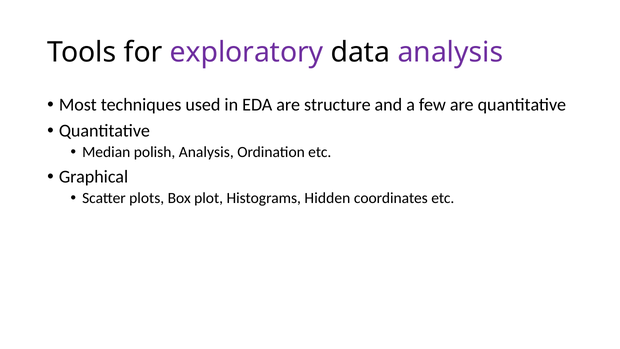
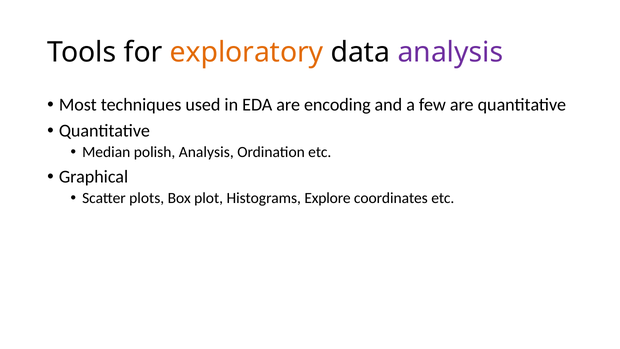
exploratory colour: purple -> orange
structure: structure -> encoding
Hidden: Hidden -> Explore
